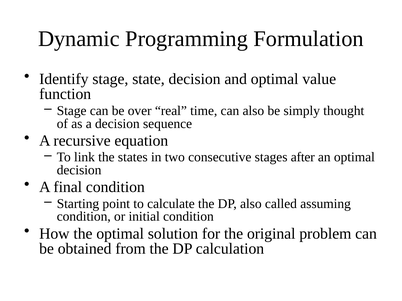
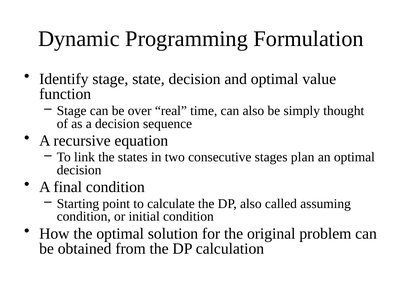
after: after -> plan
